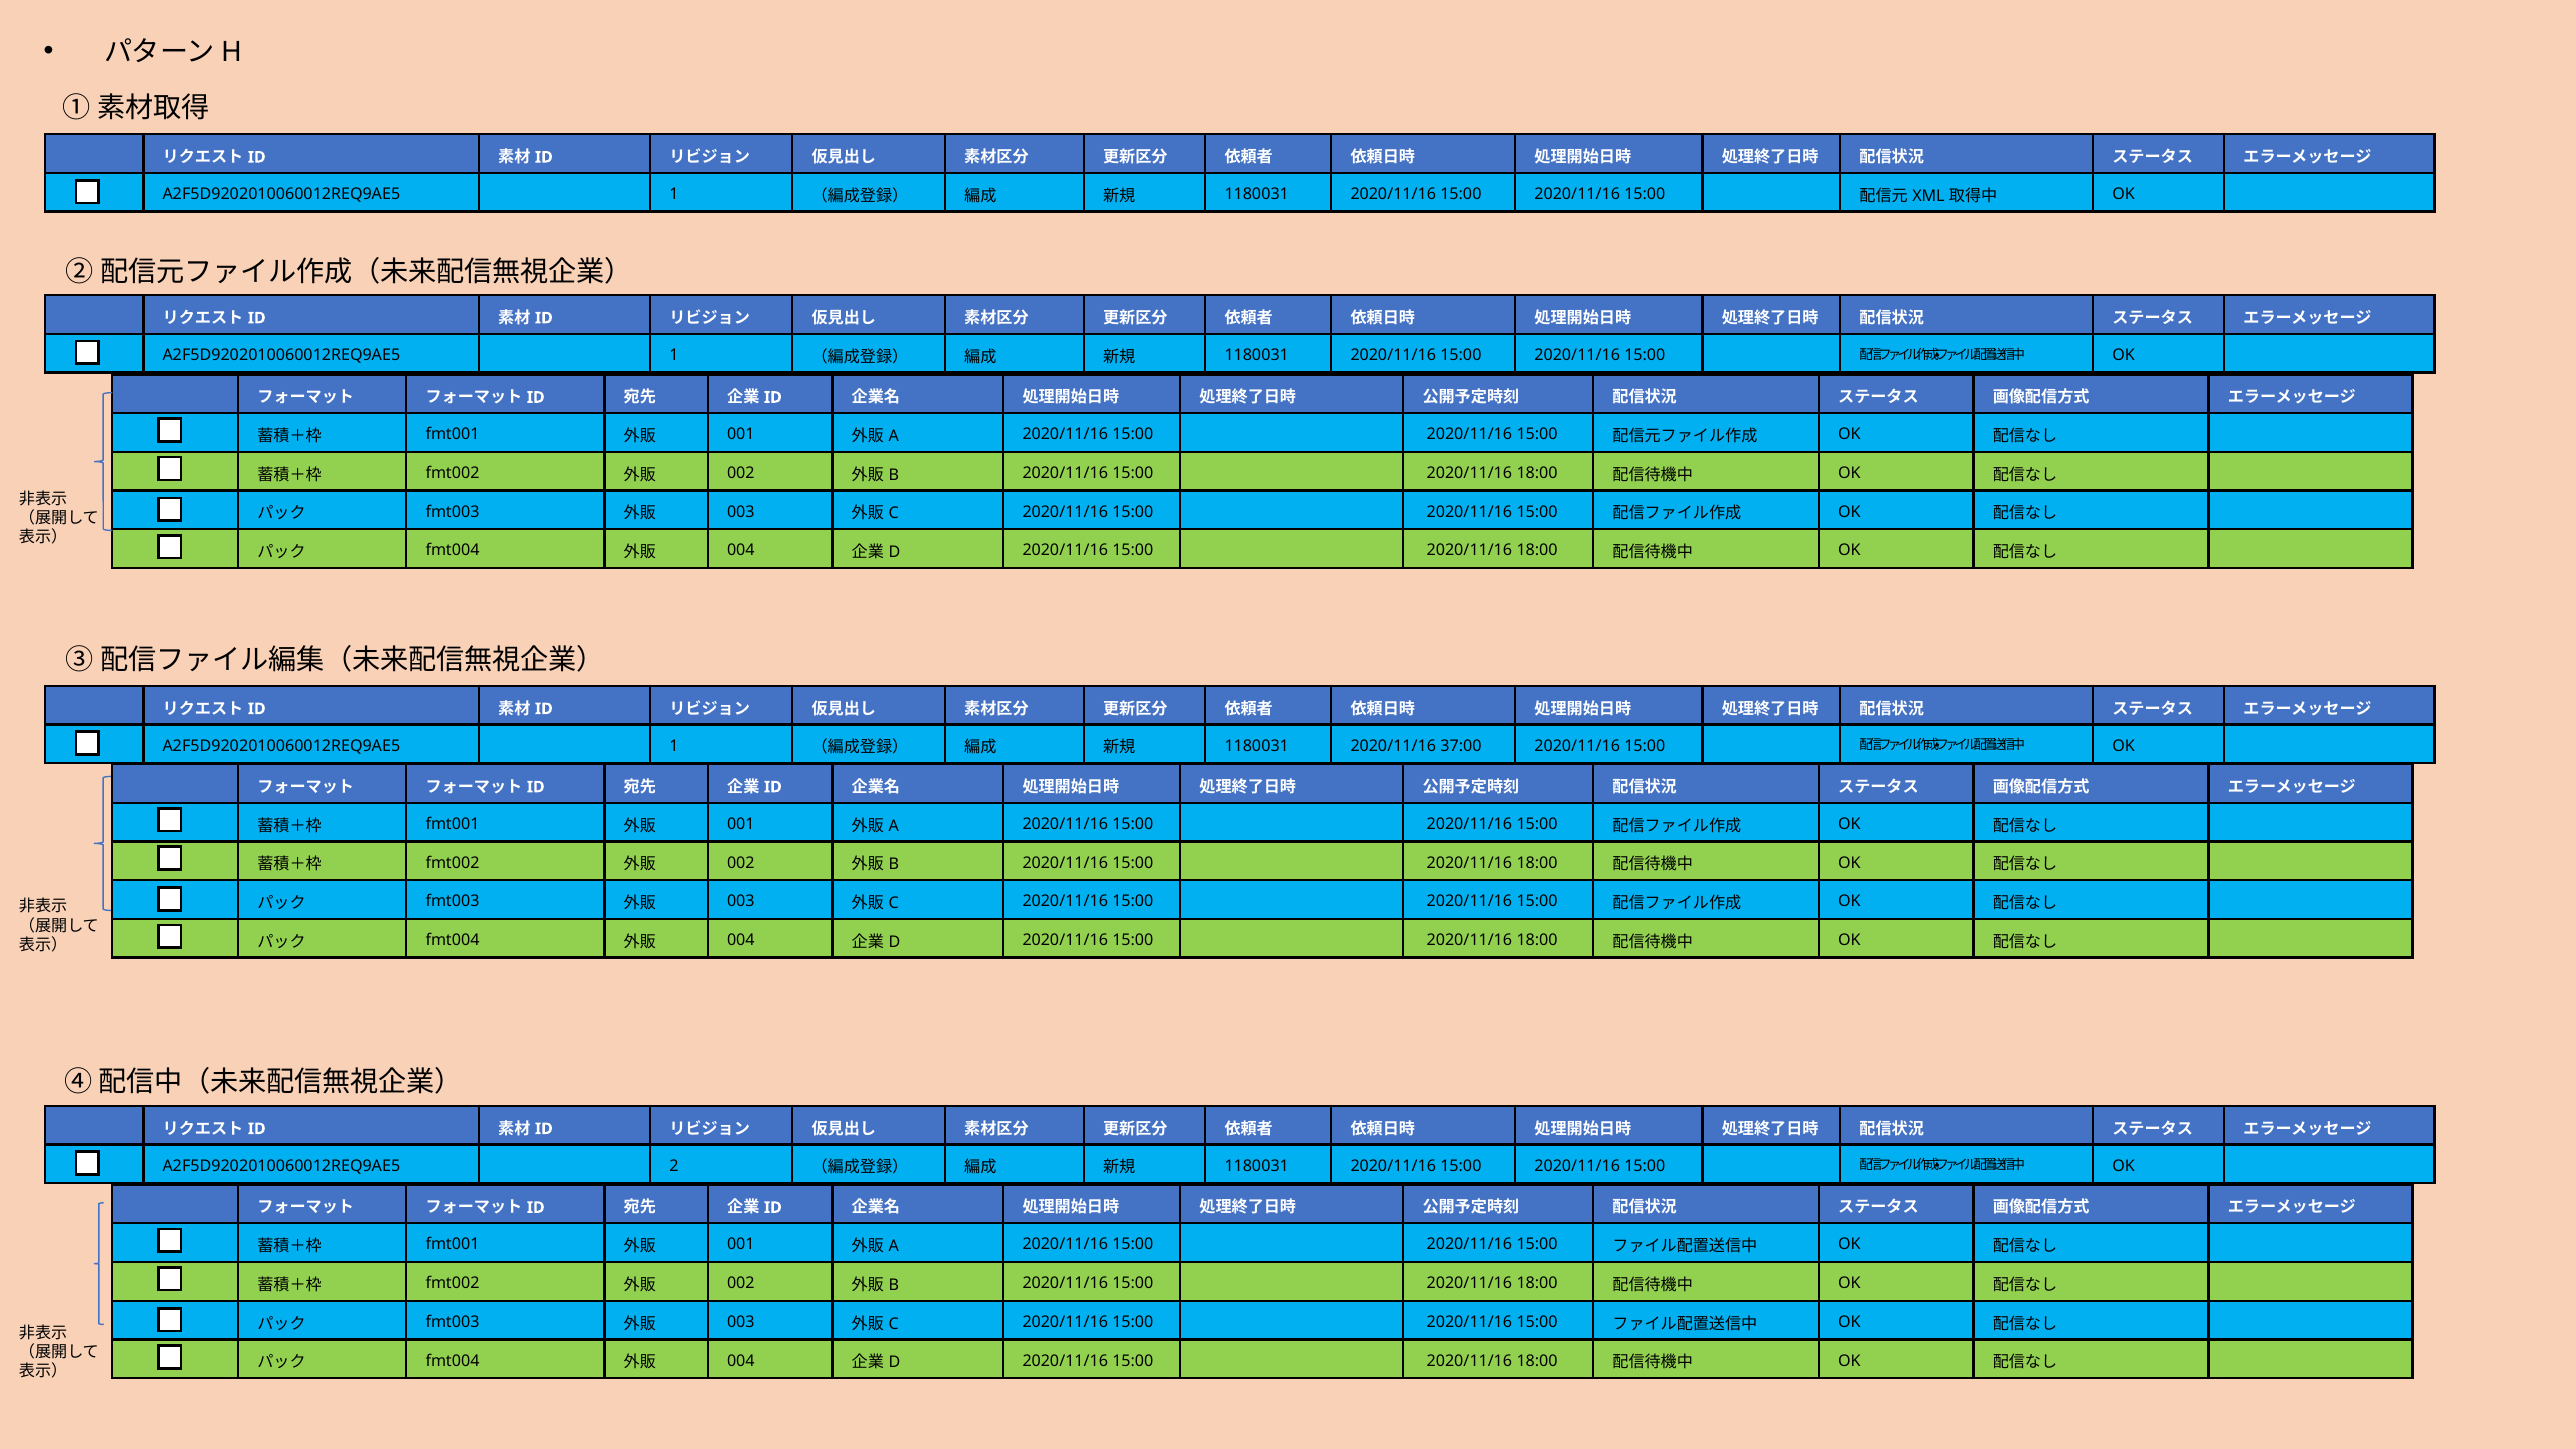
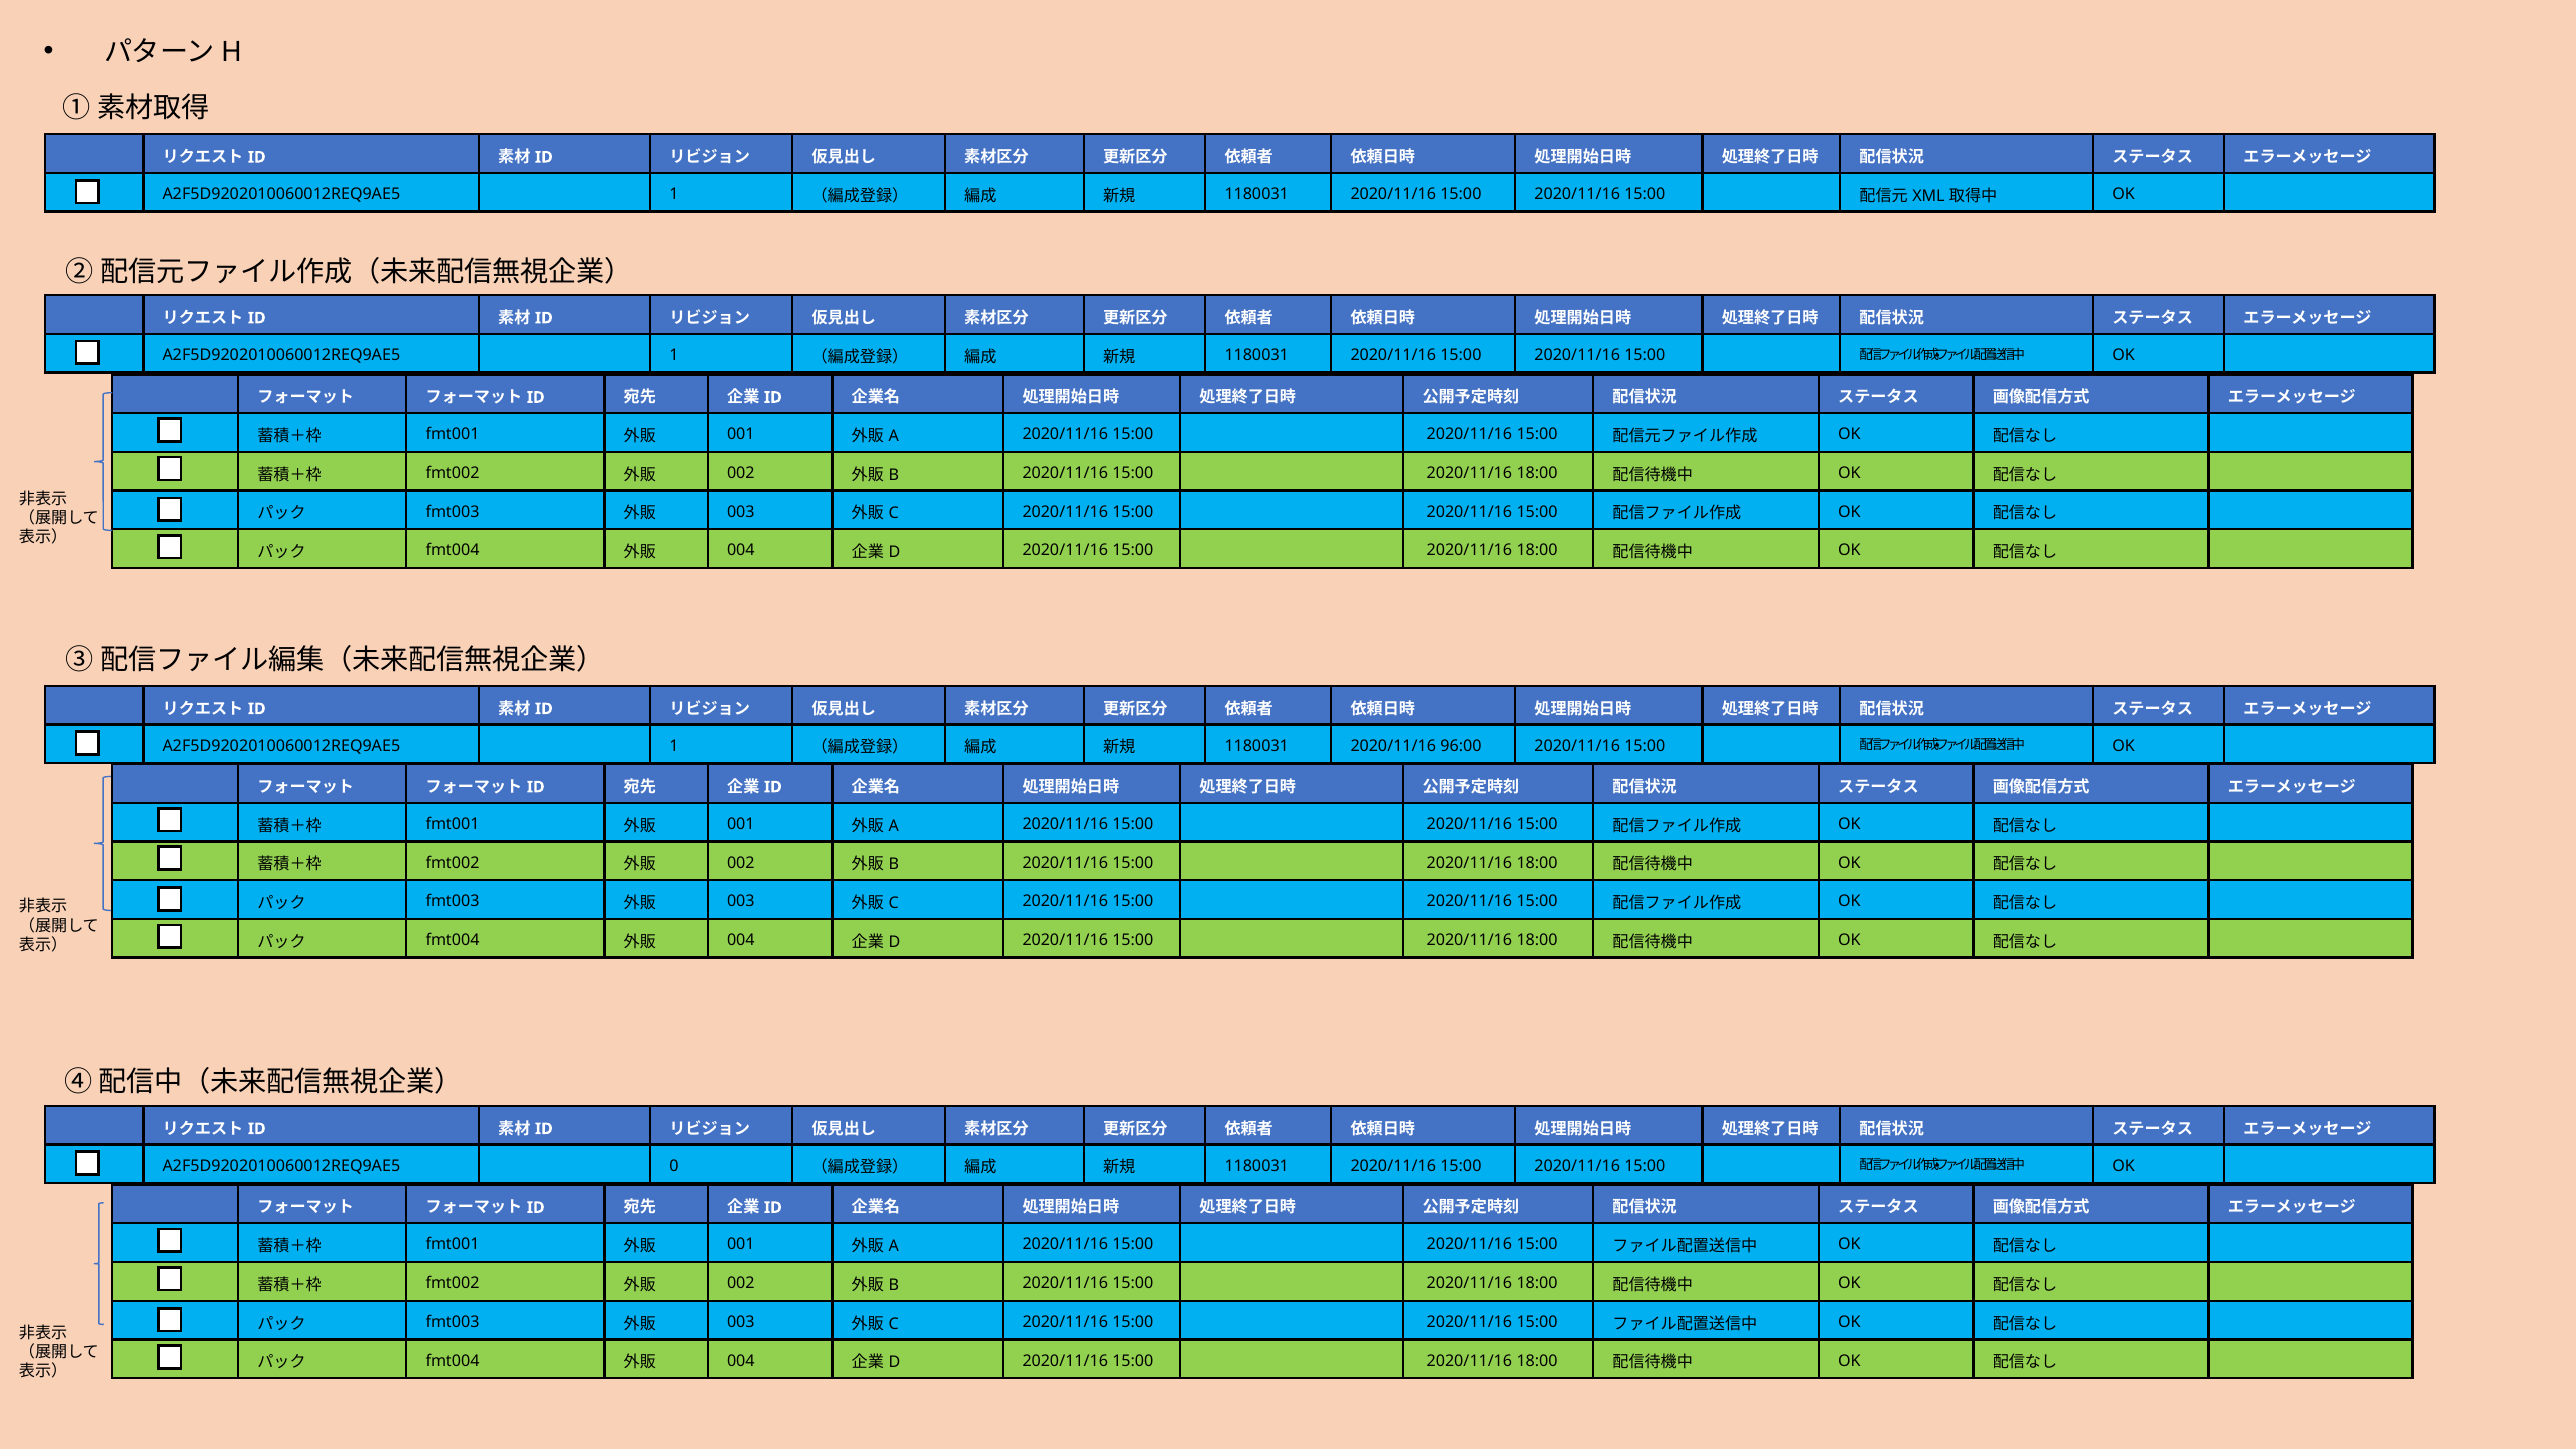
37:00: 37:00 -> 96:00
2: 2 -> 0
